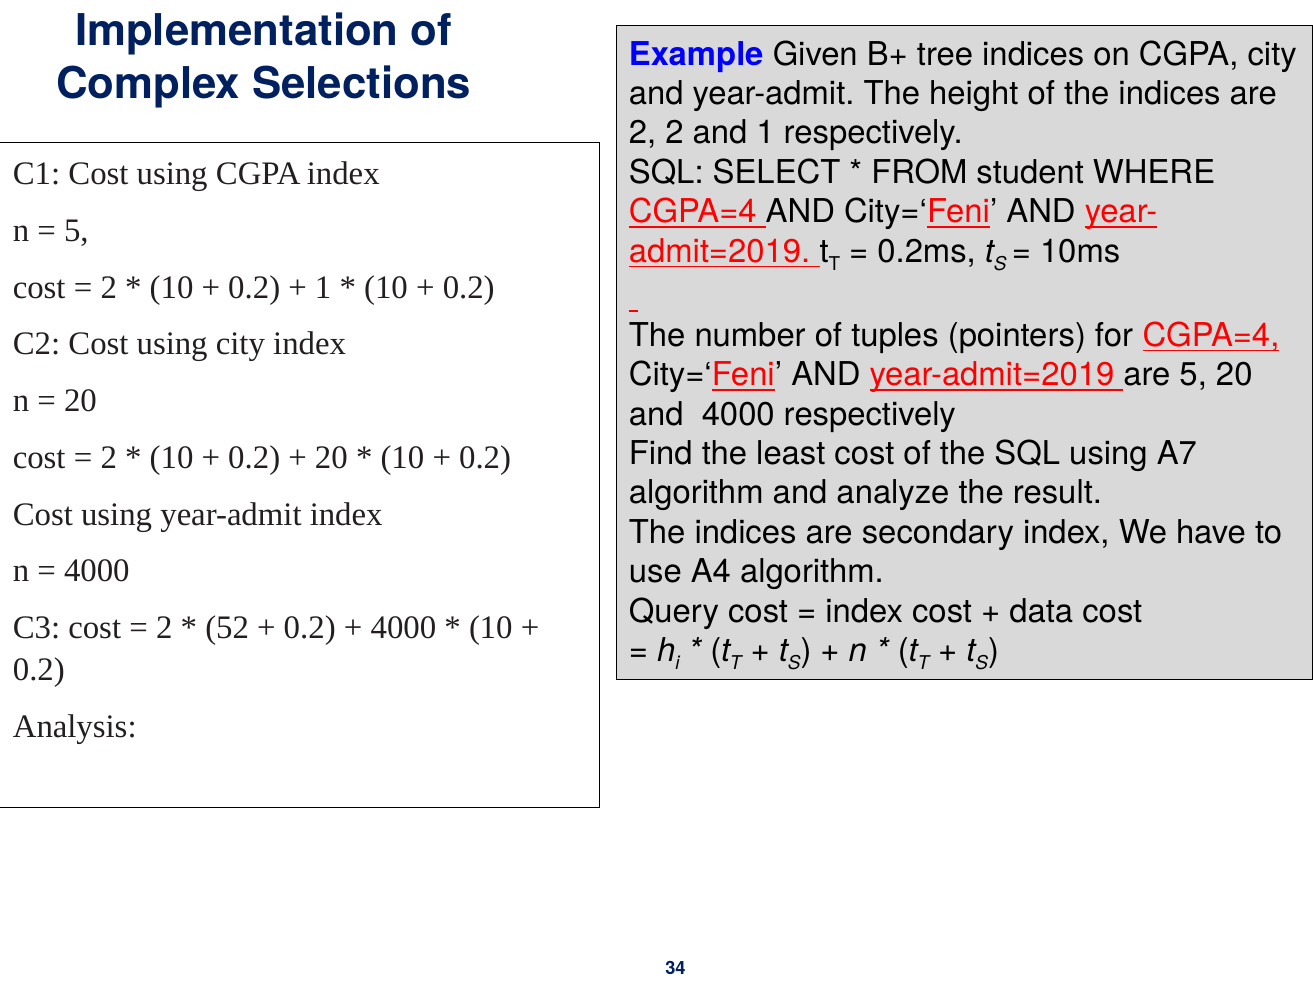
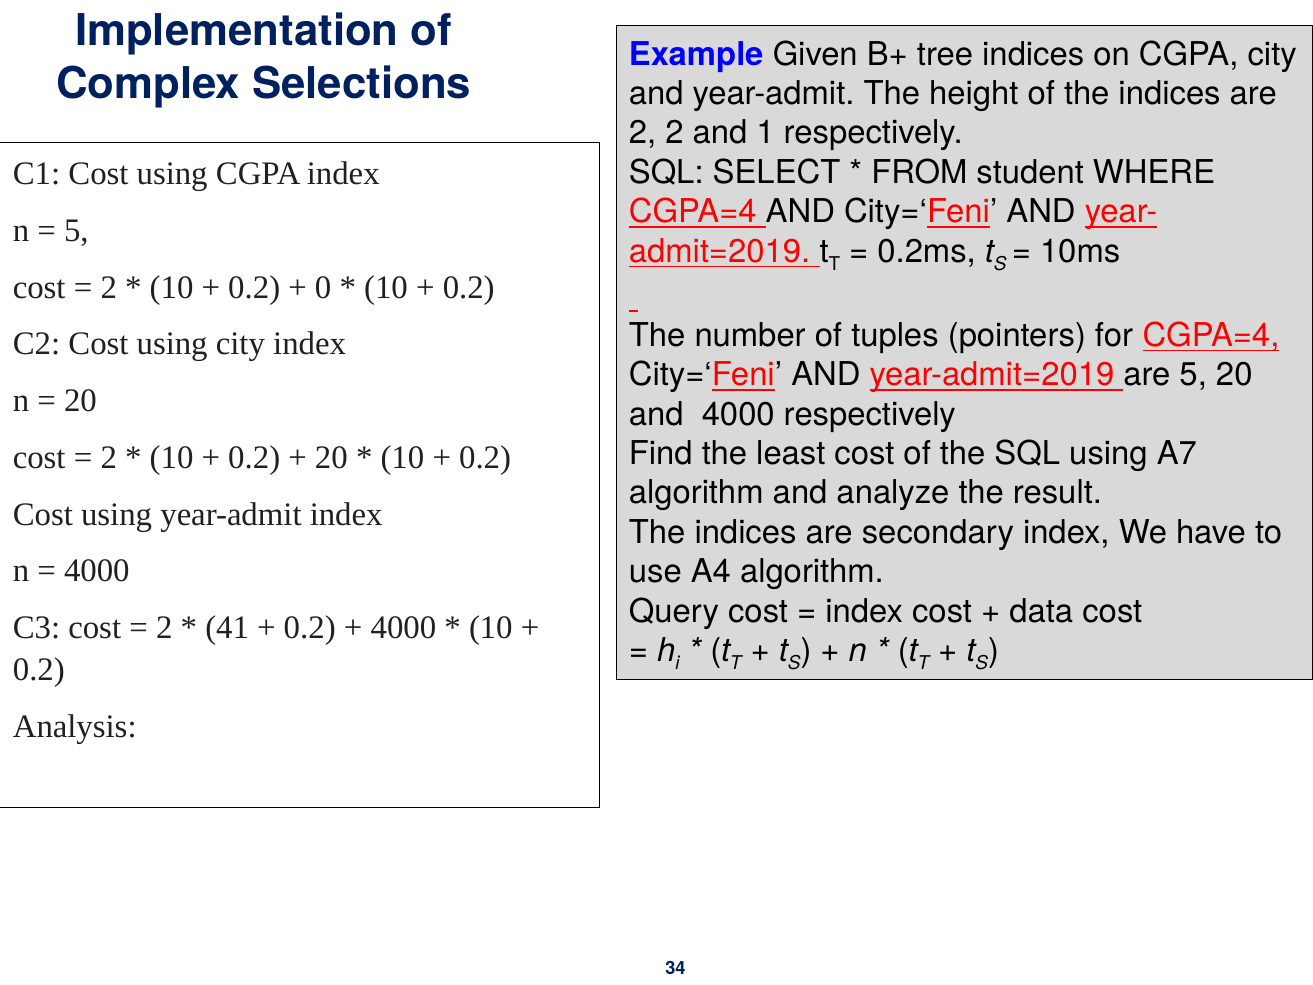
1 at (323, 287): 1 -> 0
52: 52 -> 41
